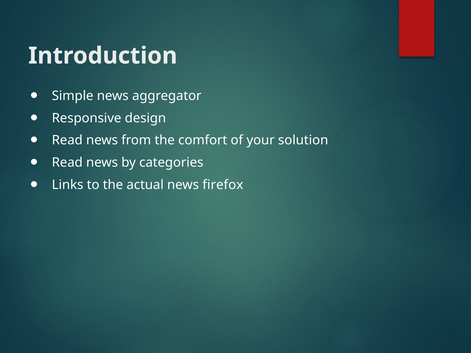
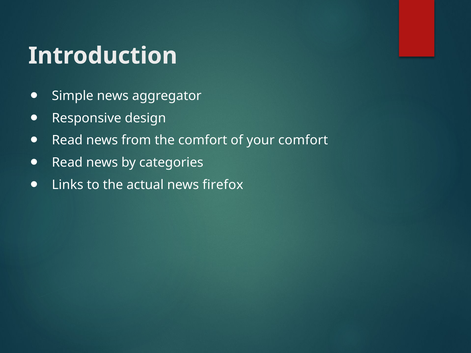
your solution: solution -> comfort
